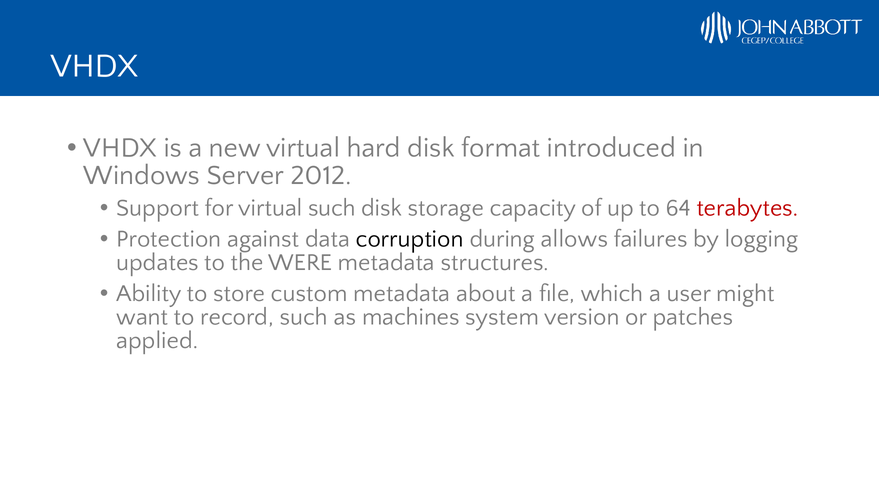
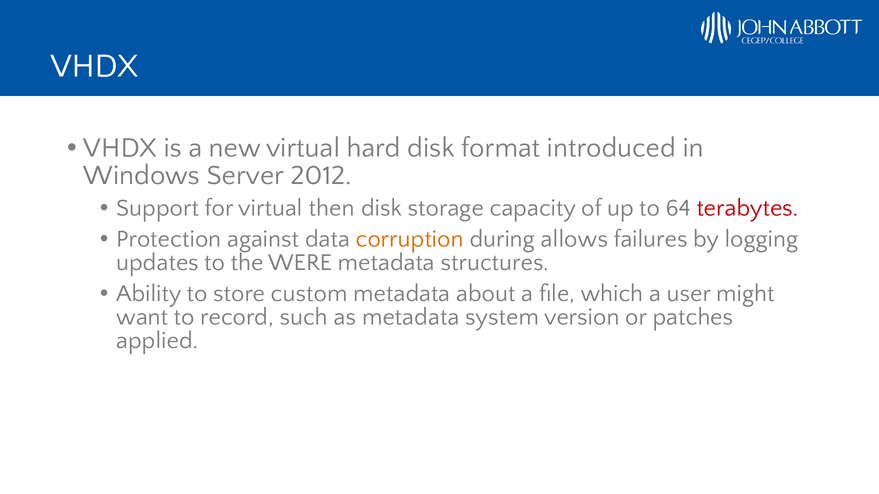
virtual such: such -> then
corruption colour: black -> orange
as machines: machines -> metadata
